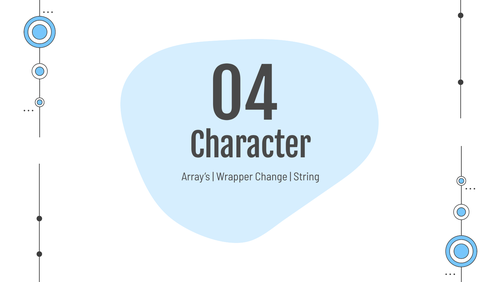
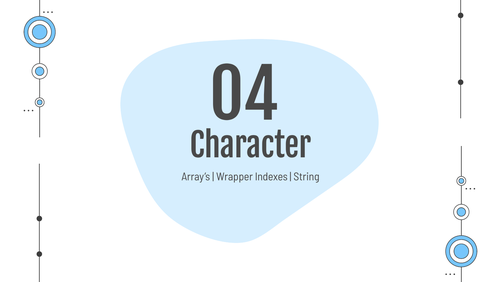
Change: Change -> Indexes
